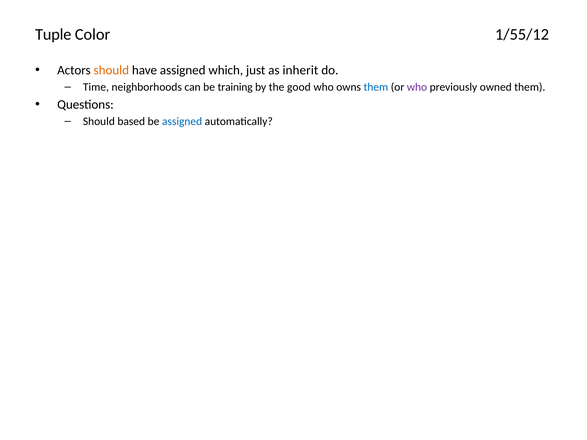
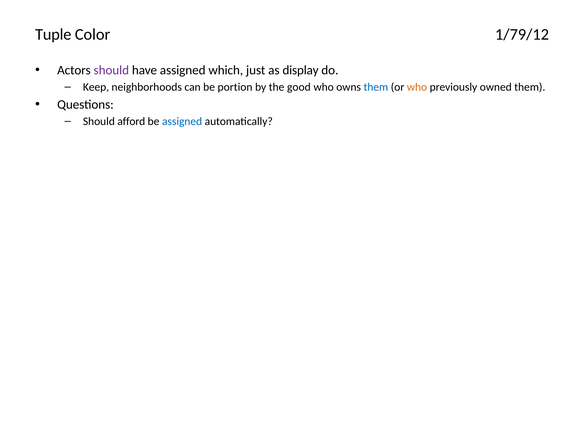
1/55/12: 1/55/12 -> 1/79/12
should at (111, 70) colour: orange -> purple
inherit: inherit -> display
Time: Time -> Keep
training: training -> portion
who at (417, 87) colour: purple -> orange
based: based -> afford
